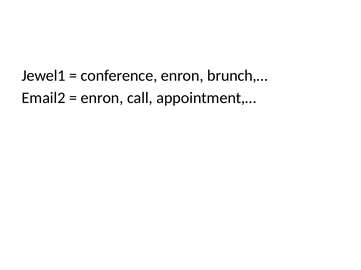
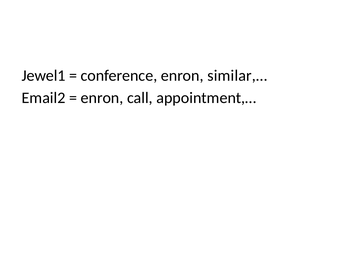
brunch,…: brunch,… -> similar,…
